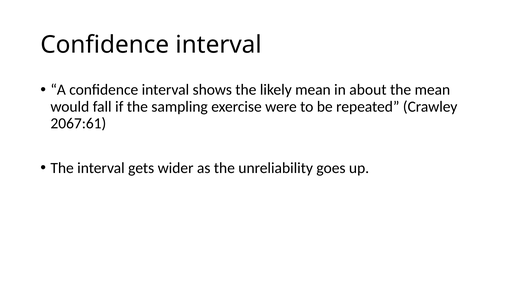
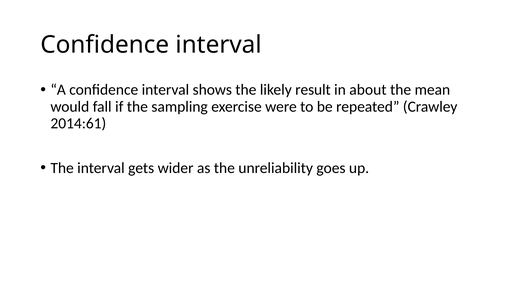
likely mean: mean -> result
2067:61: 2067:61 -> 2014:61
